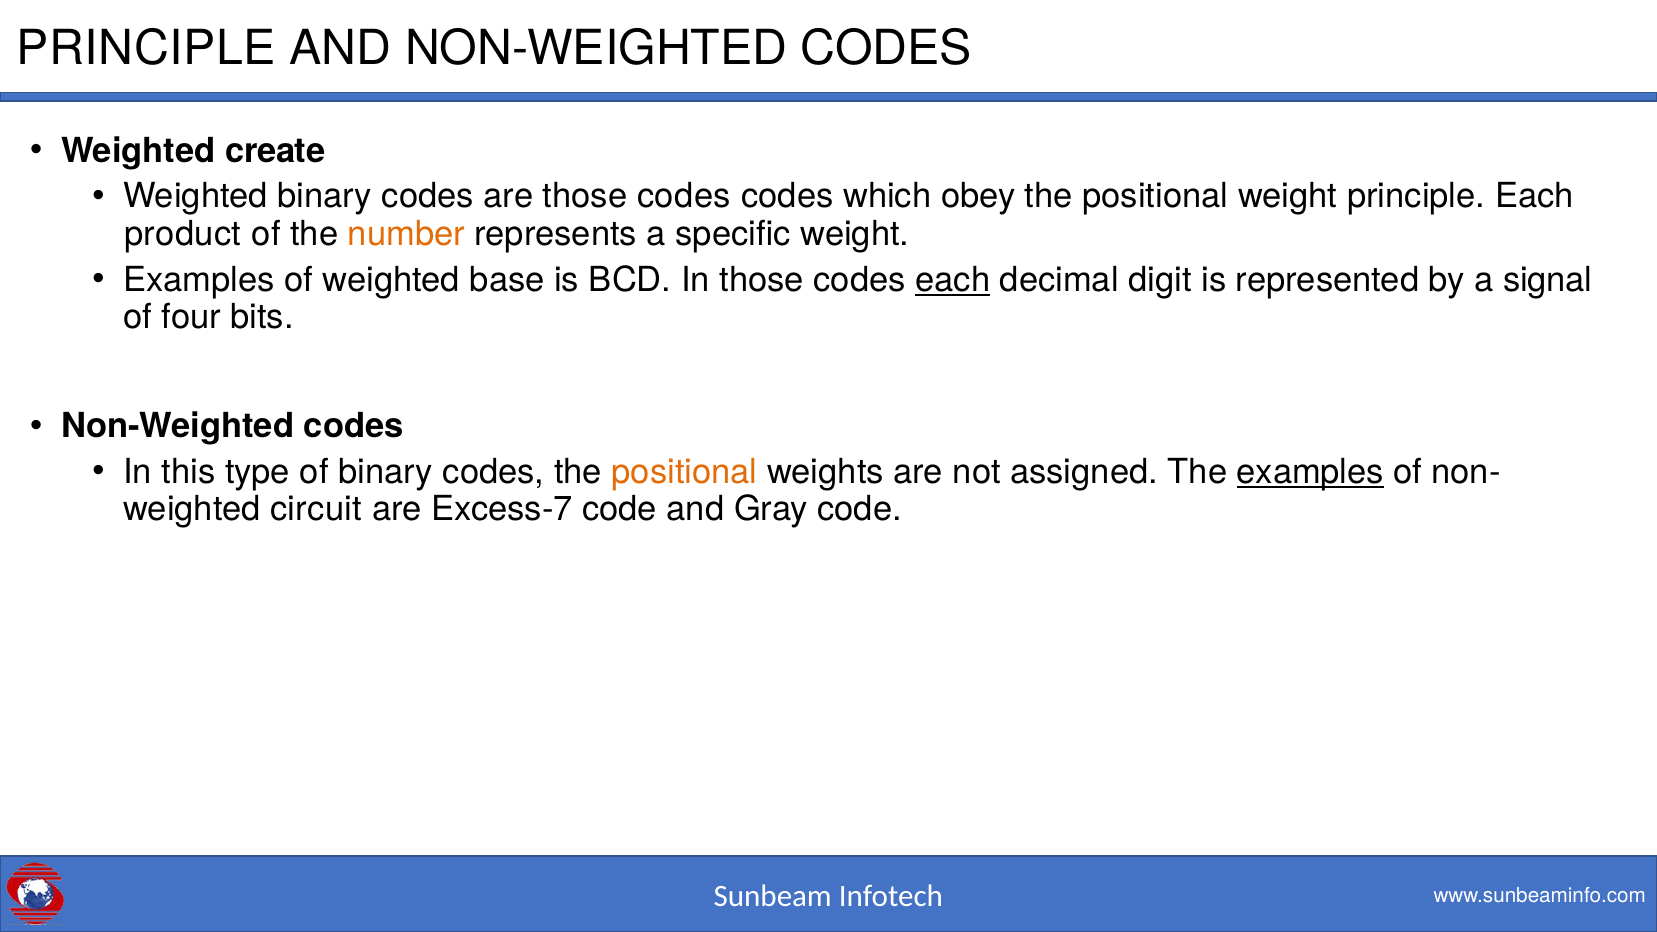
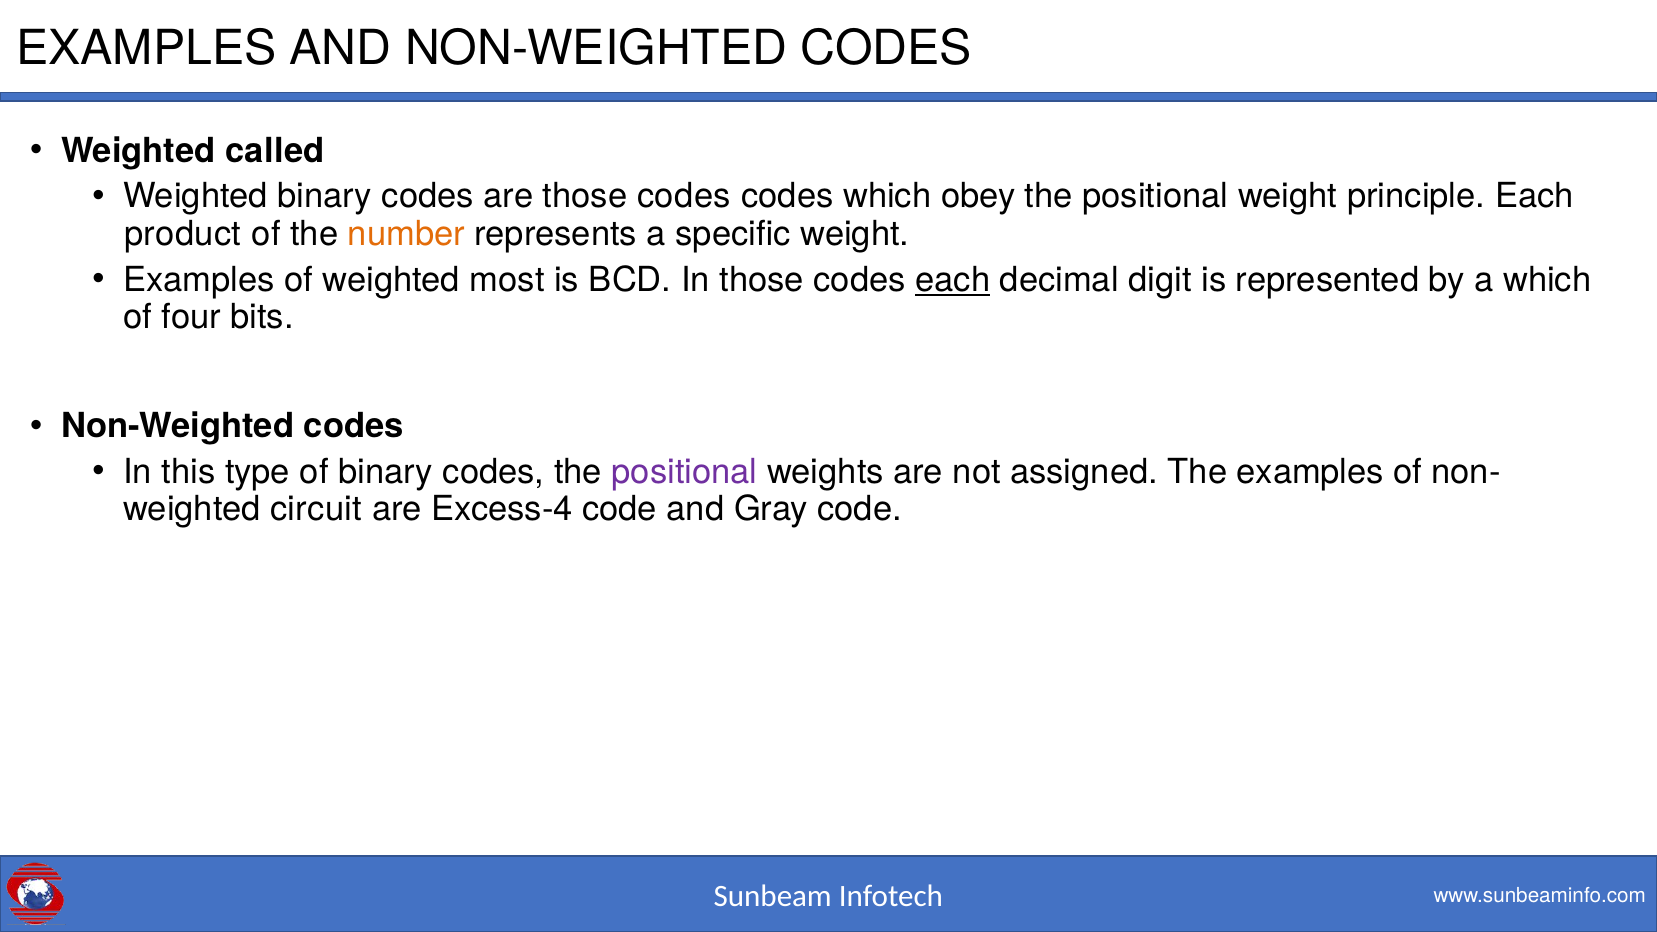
PRINCIPLE at (146, 48): PRINCIPLE -> EXAMPLES
create: create -> called
base: base -> most
a signal: signal -> which
positional at (685, 472) colour: orange -> purple
examples at (1310, 472) underline: present -> none
Excess-7: Excess-7 -> Excess-4
